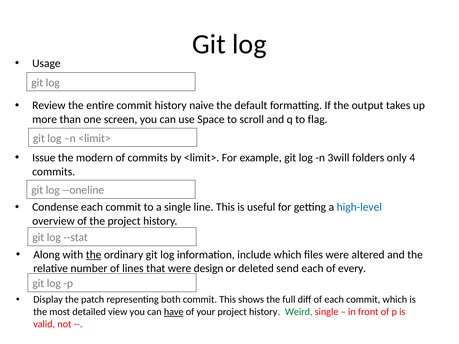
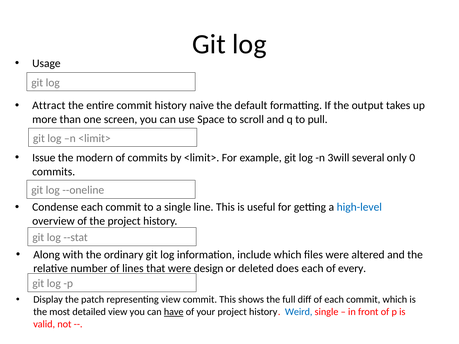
Review: Review -> Attract
flag: flag -> pull
folders: folders -> several
4: 4 -> 0
the at (94, 255) underline: present -> none
send: send -> does
representing both: both -> view
Weird colour: green -> blue
